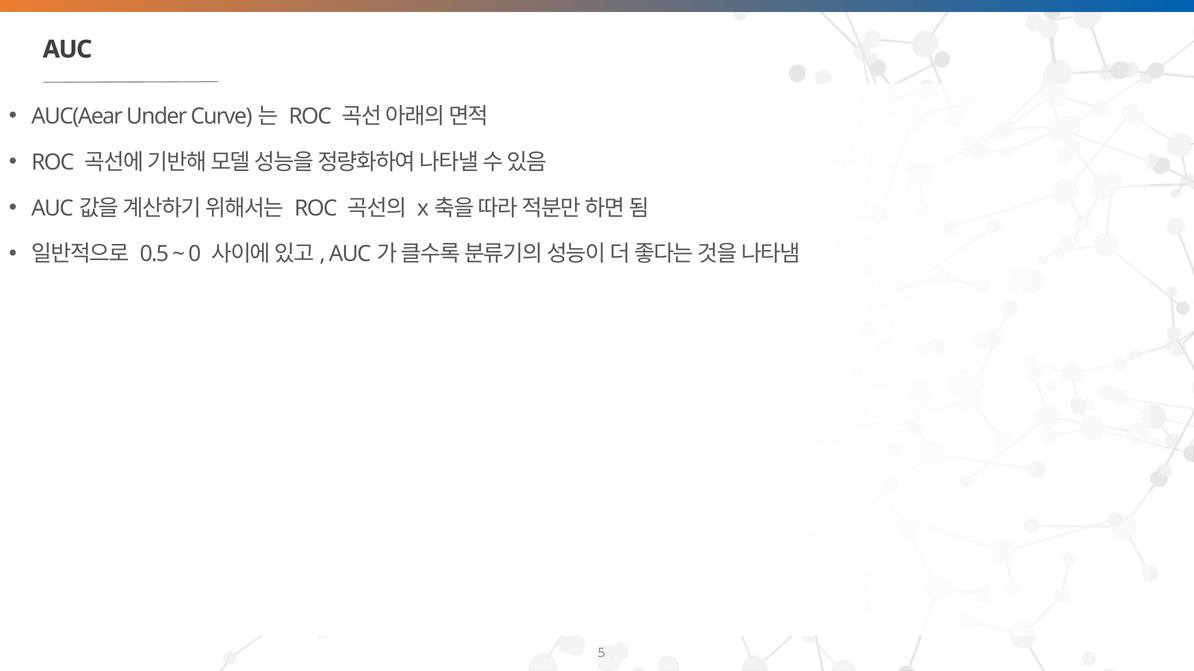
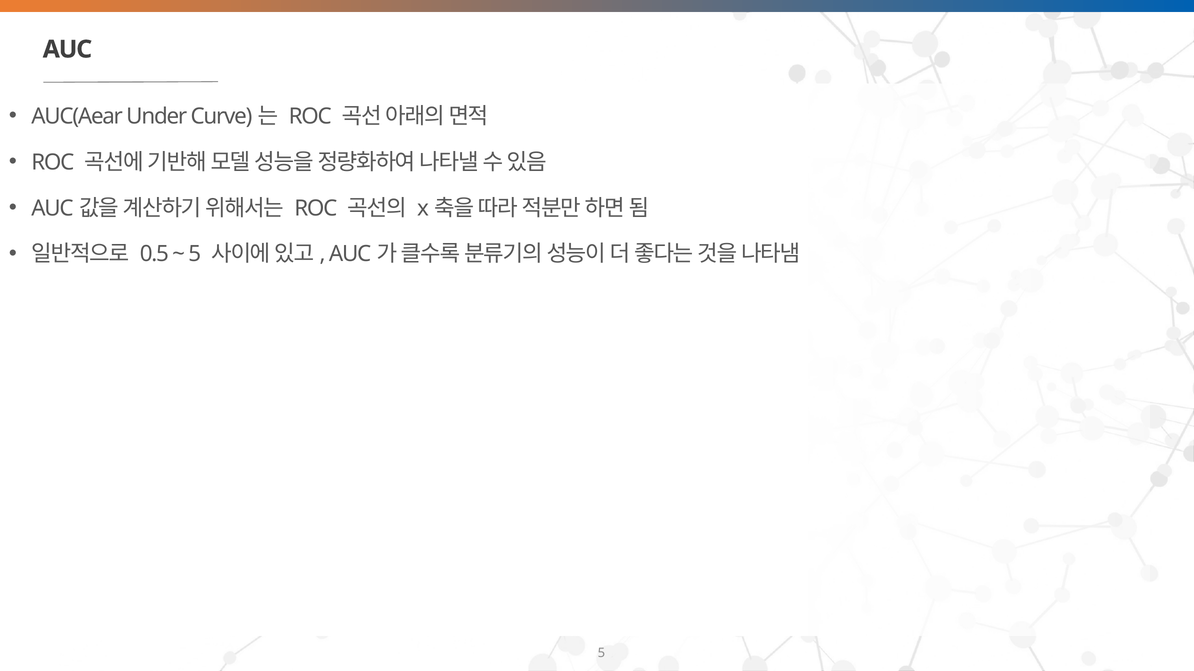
0 at (195, 254): 0 -> 5
